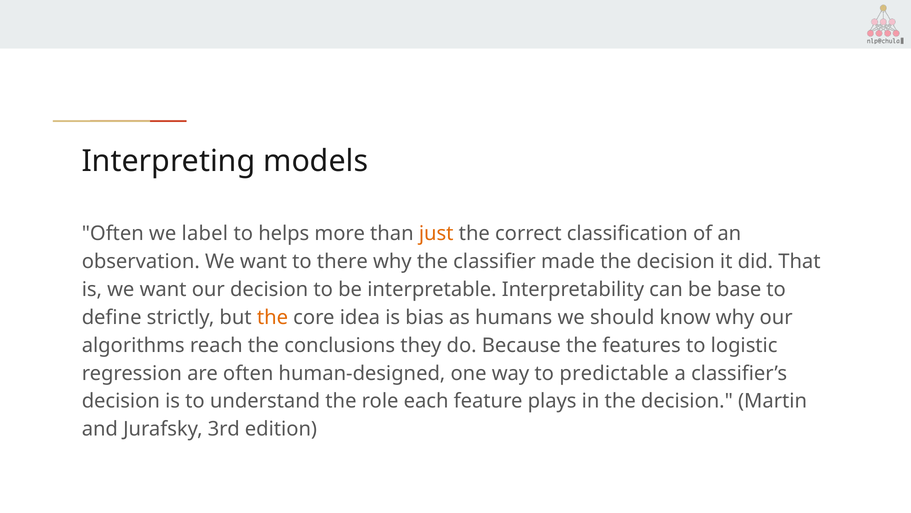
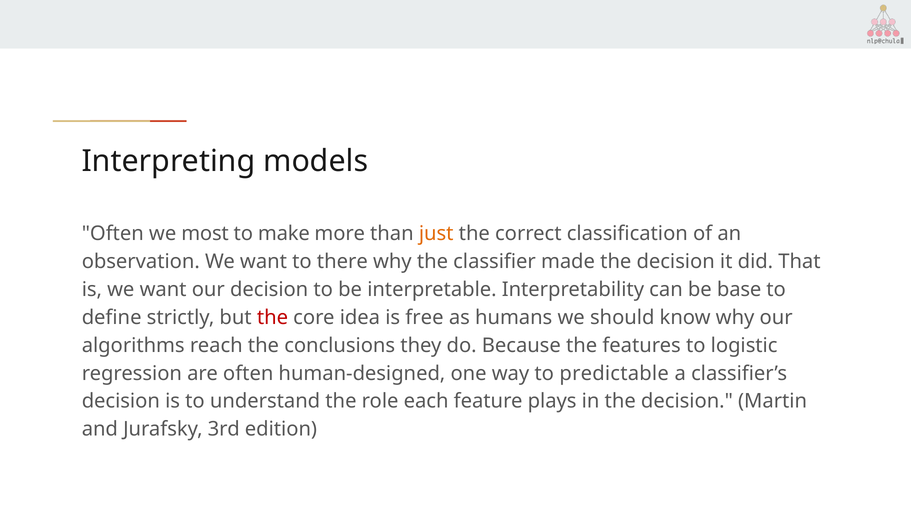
label: label -> most
helps: helps -> make
the at (273, 317) colour: orange -> red
bias: bias -> free
